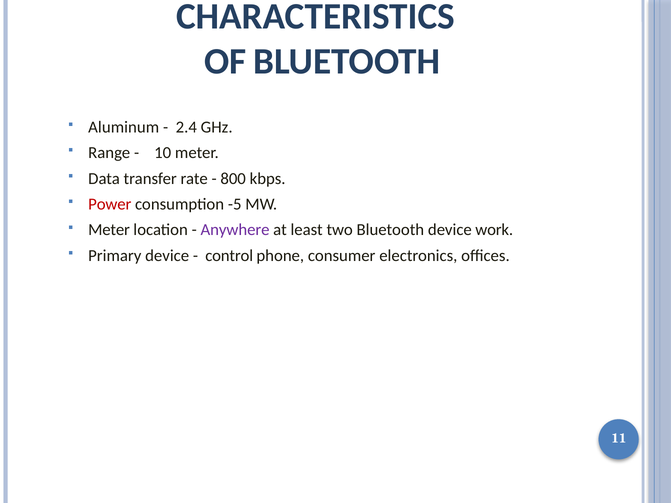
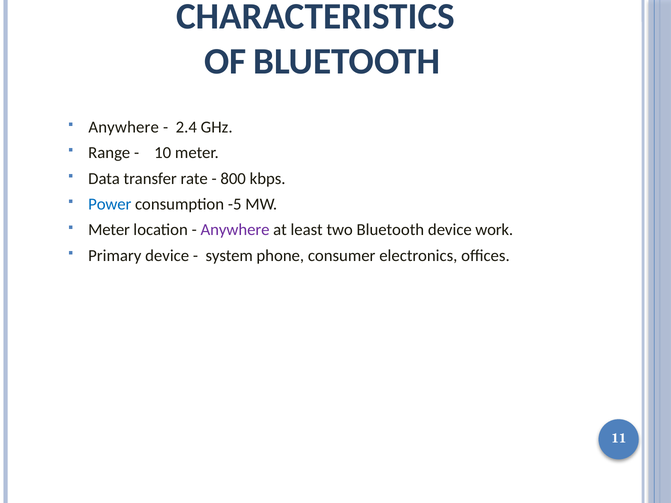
Aluminum at (124, 127): Aluminum -> Anywhere
Power colour: red -> blue
control: control -> system
